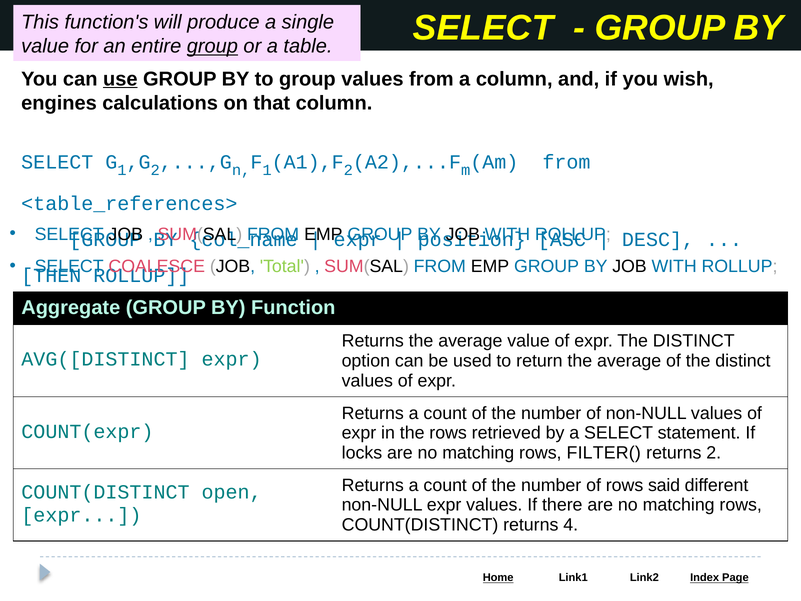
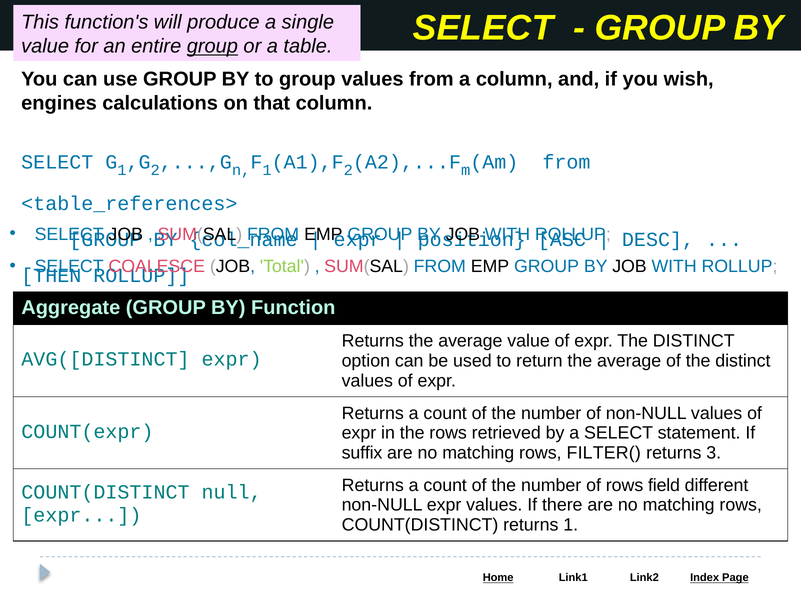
use underline: present -> none
locks: locks -> suffix
returns 2: 2 -> 3
said: said -> field
open: open -> null
returns 4: 4 -> 1
